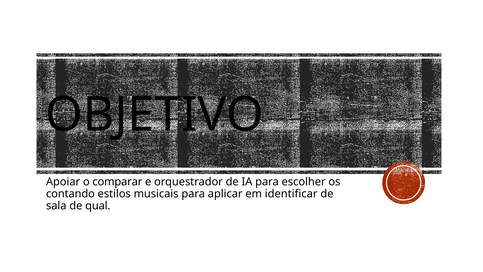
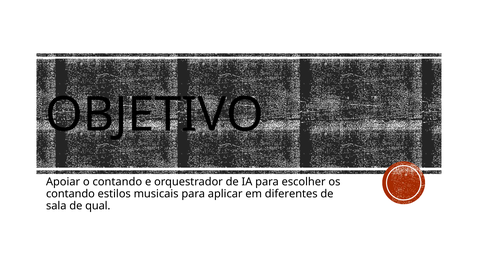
o comparar: comparar -> contando
identificar: identificar -> diferentes
